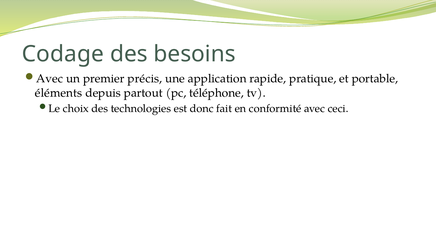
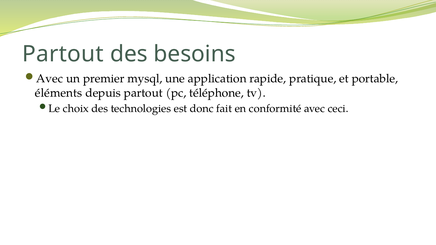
Codage at (63, 54): Codage -> Partout
précis: précis -> mysql
